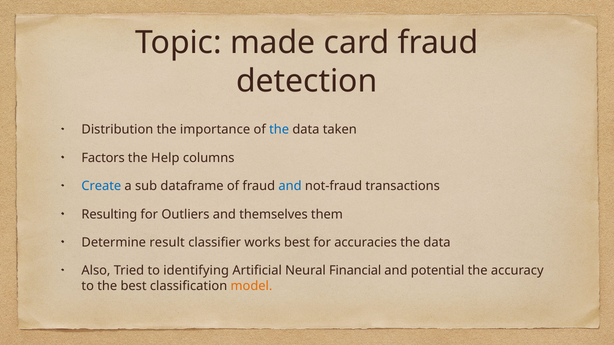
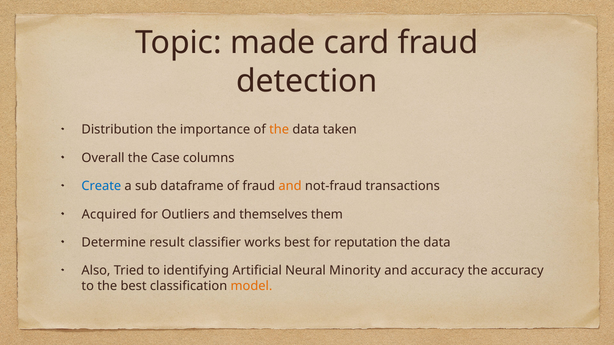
the at (279, 130) colour: blue -> orange
Factors: Factors -> Overall
Help: Help -> Case
and at (290, 186) colour: blue -> orange
Resulting: Resulting -> Acquired
accuracies: accuracies -> reputation
Financial: Financial -> Minority
and potential: potential -> accuracy
